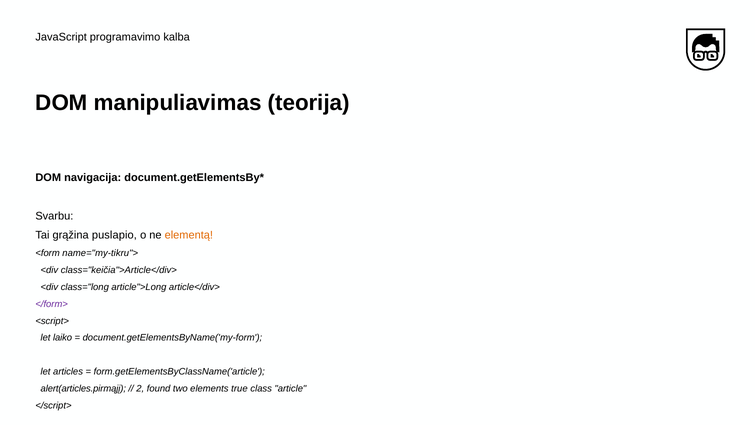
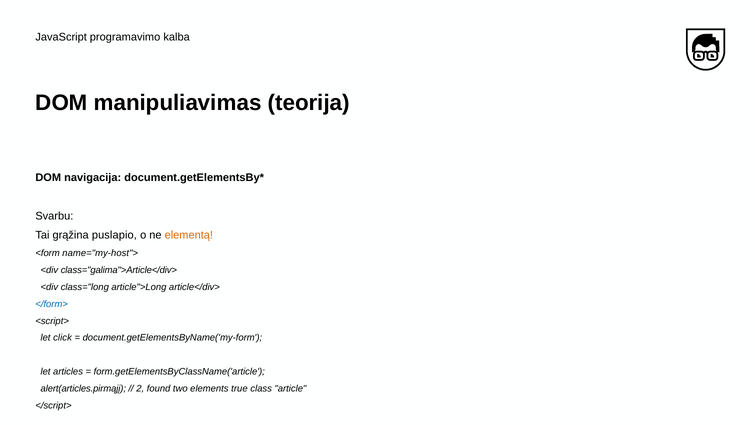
name="my-tikru">: name="my-tikru"> -> name="my-host">
class="keičia">Article</div>: class="keičia">Article</div> -> class="galima">Article</div>
</form> colour: purple -> blue
laiko: laiko -> click
